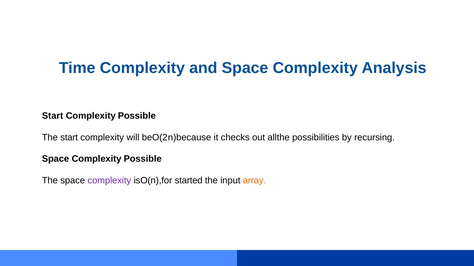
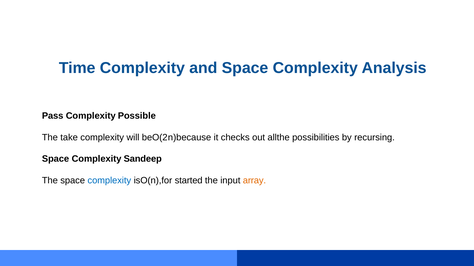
Start at (53, 116): Start -> Pass
The start: start -> take
Space Complexity Possible: Possible -> Sandeep
complexity at (109, 181) colour: purple -> blue
